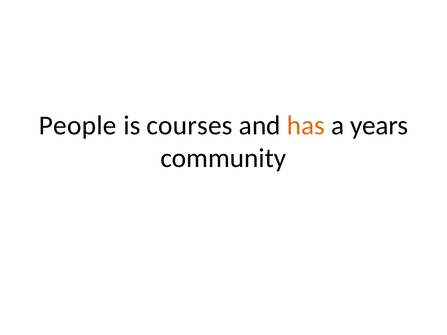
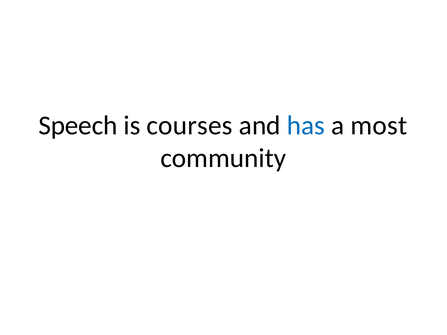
People: People -> Speech
has colour: orange -> blue
years: years -> most
